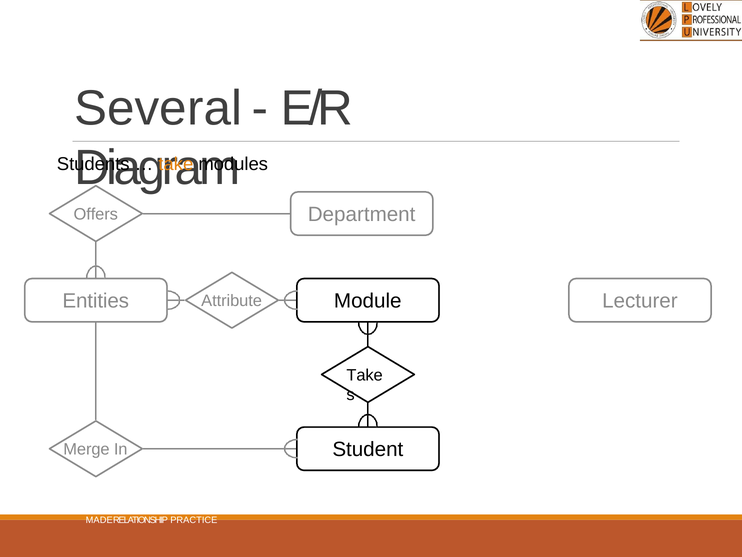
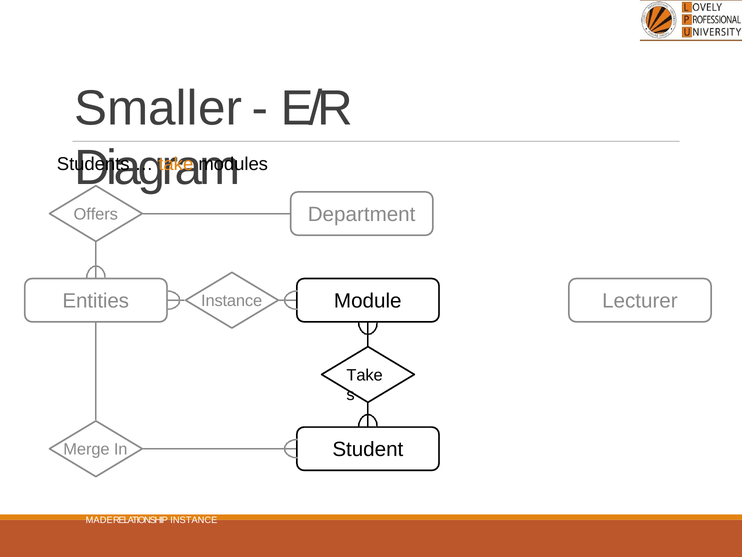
Several: Several -> Smaller
Attribute at (232, 301): Attribute -> Instance
RELATIONSHIP PRACTICE: PRACTICE -> INSTANCE
